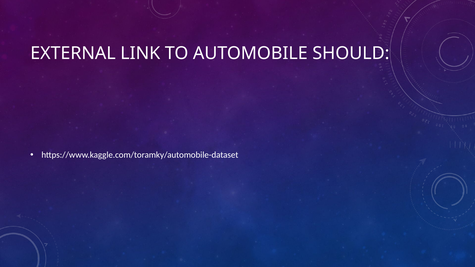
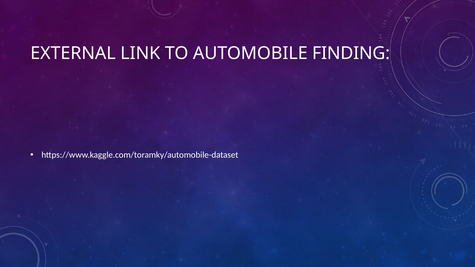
SHOULD: SHOULD -> FINDING
